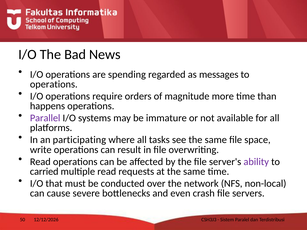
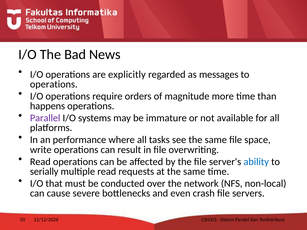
spending: spending -> explicitly
participating: participating -> performance
ability colour: purple -> blue
carried: carried -> serially
